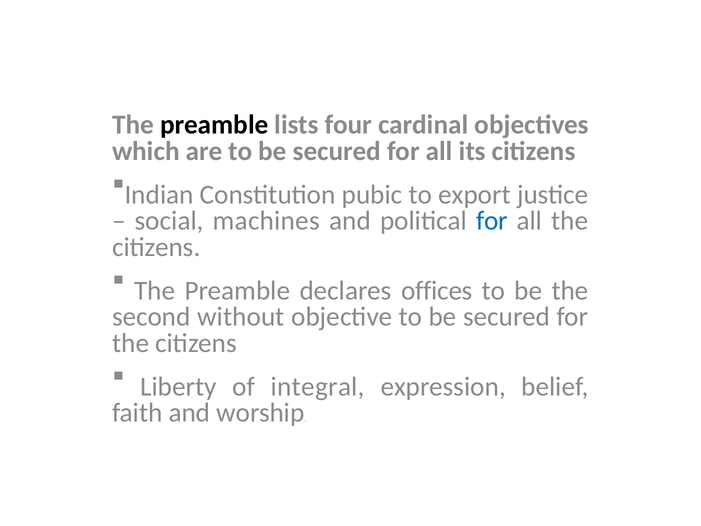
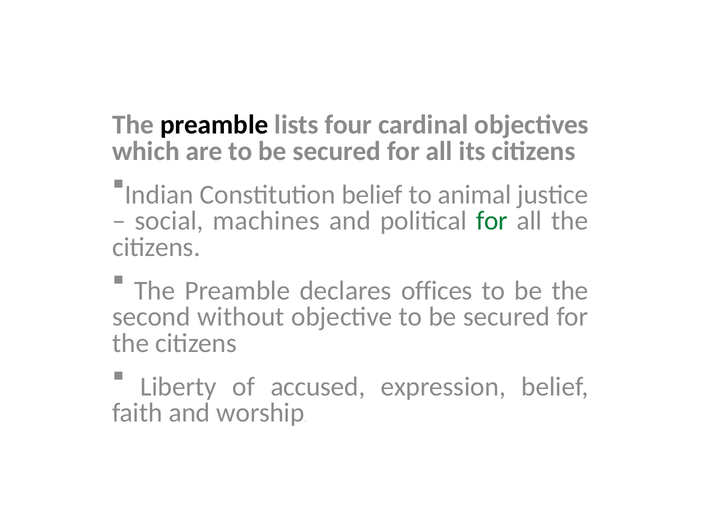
Constitution pubic: pubic -> belief
export: export -> animal
for at (492, 221) colour: blue -> green
integral: integral -> accused
